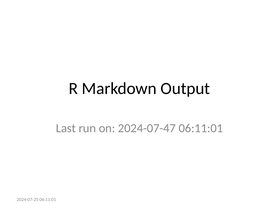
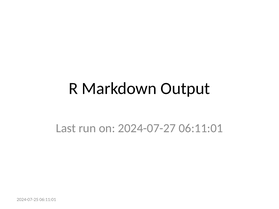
2024-07-47: 2024-07-47 -> 2024-07-27
